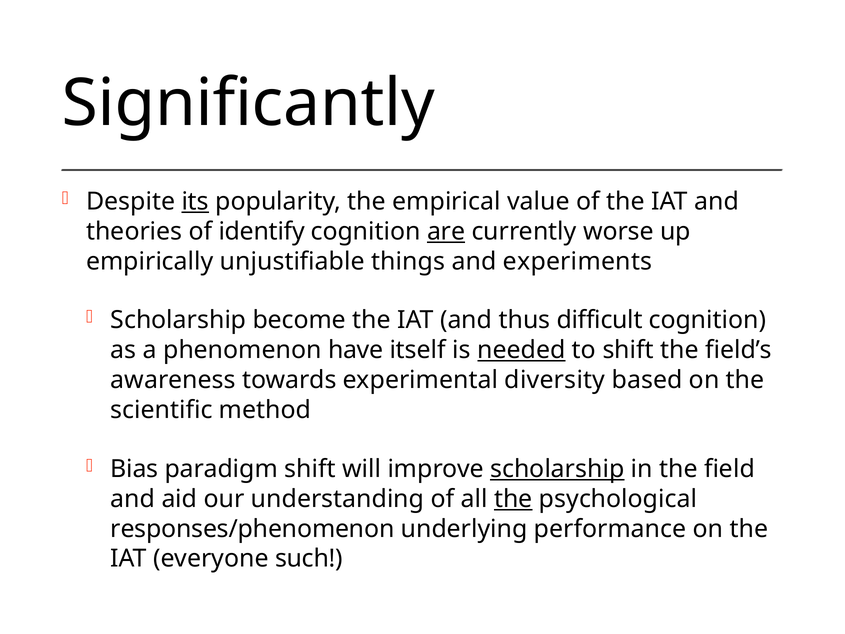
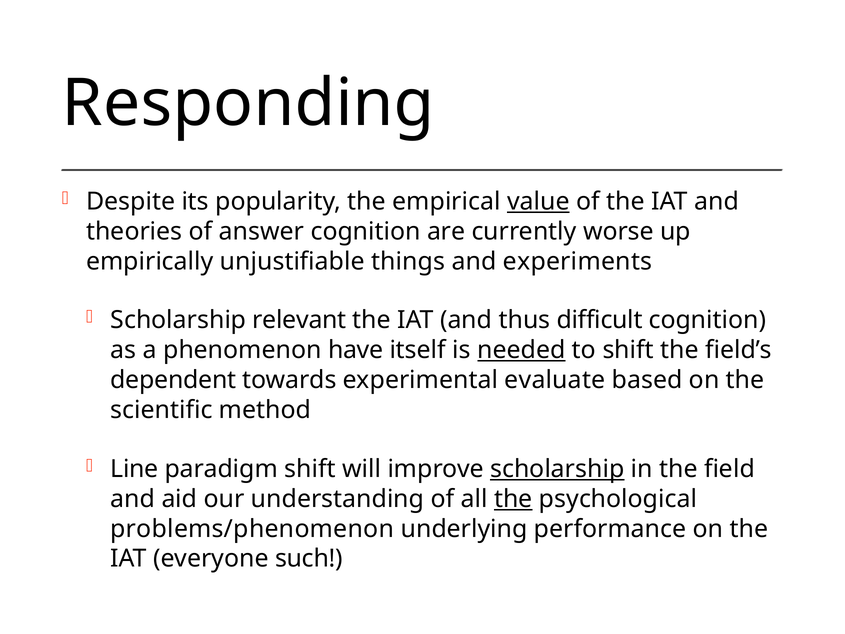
Significantly: Significantly -> Responding
its underline: present -> none
value underline: none -> present
identify: identify -> answer
are underline: present -> none
become: become -> relevant
awareness: awareness -> dependent
diversity: diversity -> evaluate
Bias: Bias -> Line
responses/phenomenon: responses/phenomenon -> problems/phenomenon
